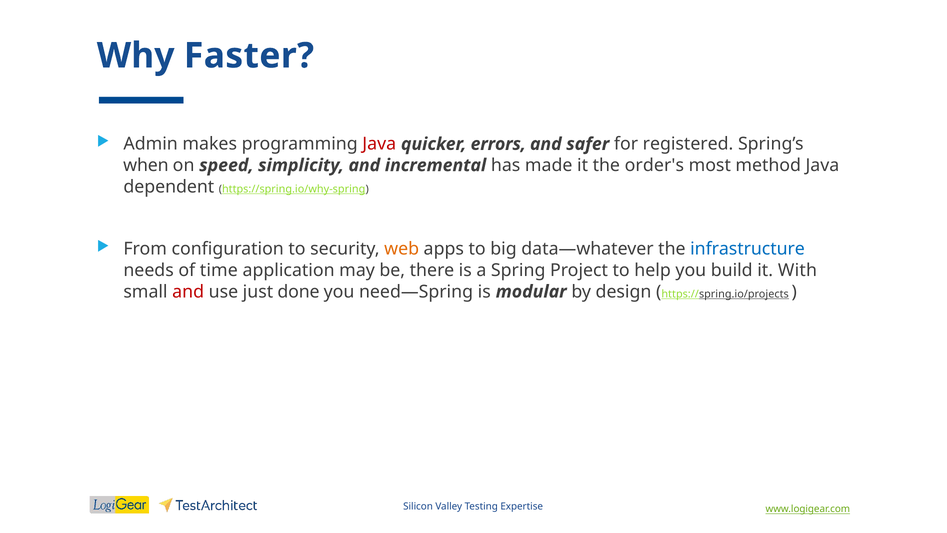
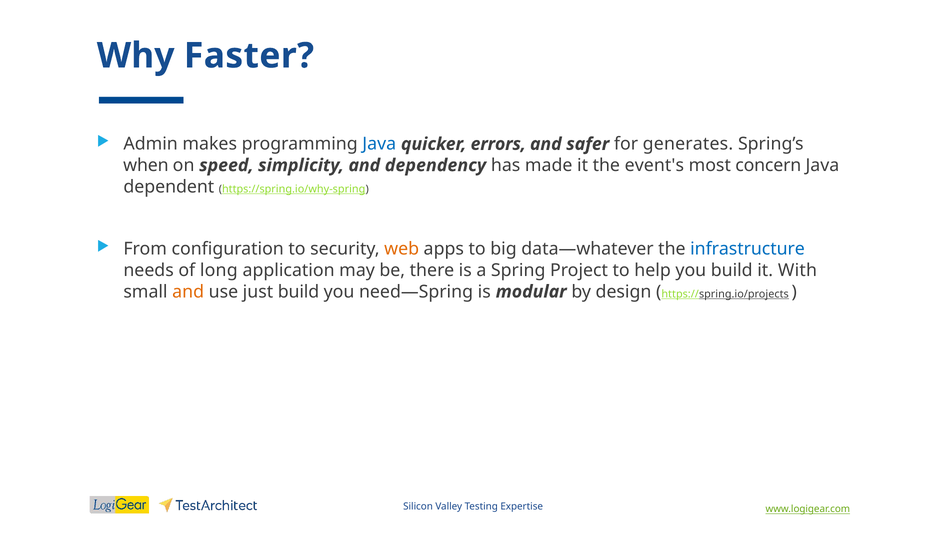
Java at (379, 144) colour: red -> blue
registered: registered -> generates
incremental: incremental -> dependency
order's: order's -> event's
method: method -> concern
time: time -> long
and at (188, 292) colour: red -> orange
just done: done -> build
